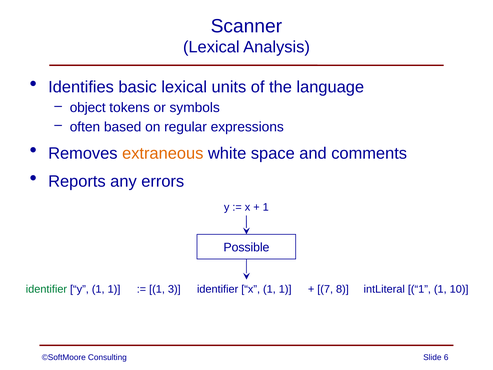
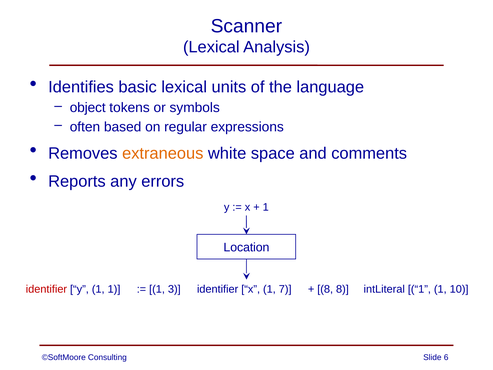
Possible: Possible -> Location
identifier at (46, 289) colour: green -> red
x 1 1: 1 -> 7
7 at (325, 289): 7 -> 8
